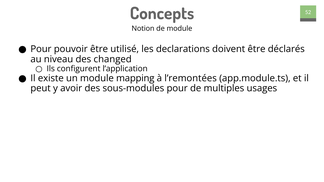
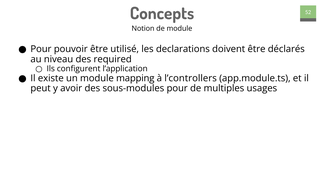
changed: changed -> required
l’remontées: l’remontées -> l’controllers
